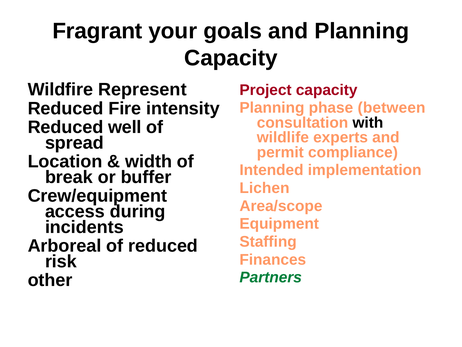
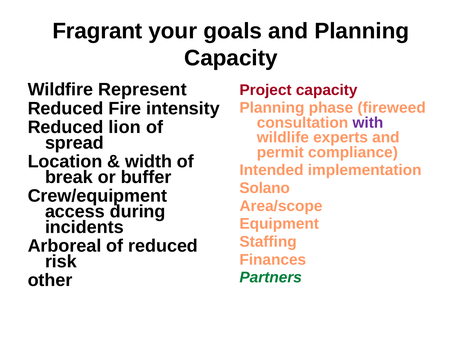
between: between -> fireweed
with colour: black -> purple
well: well -> lion
Lichen: Lichen -> Solano
